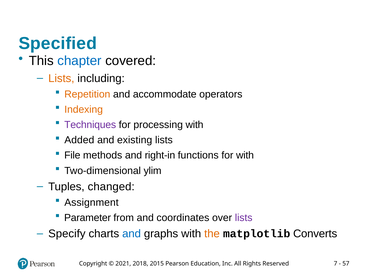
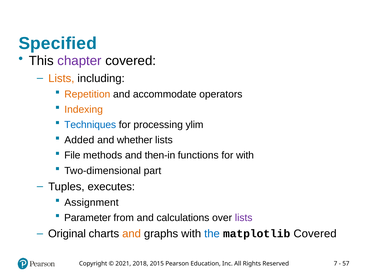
chapter colour: blue -> purple
Techniques colour: purple -> blue
processing with: with -> ylim
existing: existing -> whether
right-in: right-in -> then-in
ylim: ylim -> part
changed: changed -> executes
coordinates: coordinates -> calculations
Specify: Specify -> Original
and at (132, 234) colour: blue -> orange
the colour: orange -> blue
matplotlib Converts: Converts -> Covered
